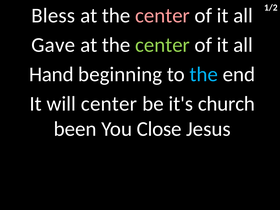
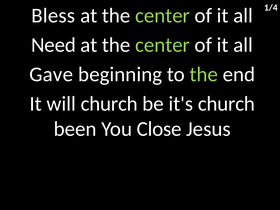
1/2: 1/2 -> 1/4
center at (163, 15) colour: pink -> light green
Gave: Gave -> Need
Hand: Hand -> Gave
the at (204, 74) colour: light blue -> light green
will center: center -> church
